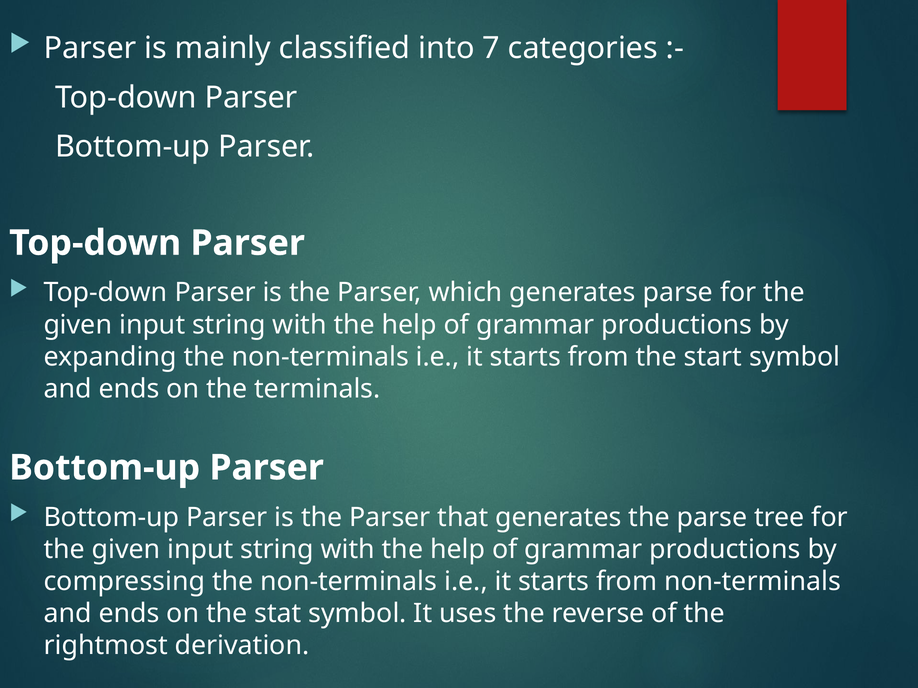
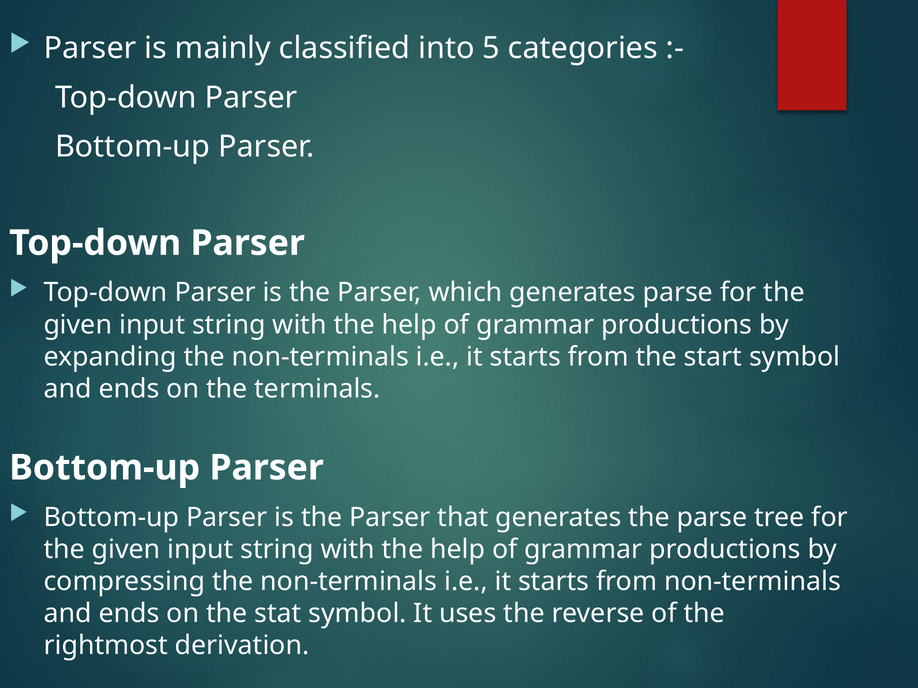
7: 7 -> 5
